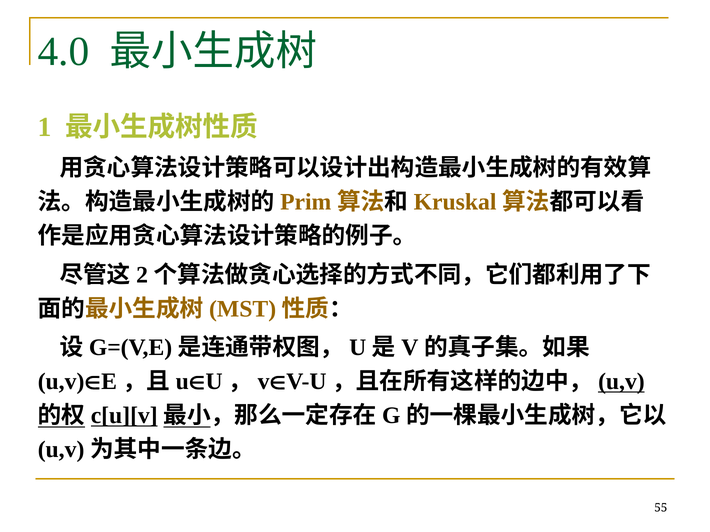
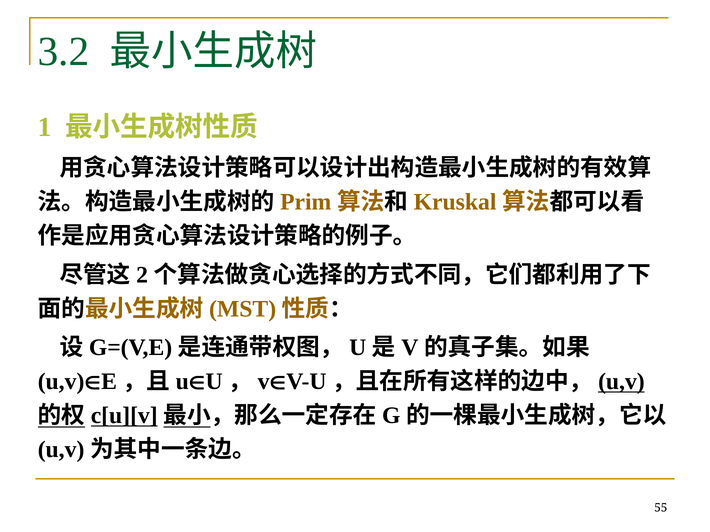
4.0: 4.0 -> 3.2
